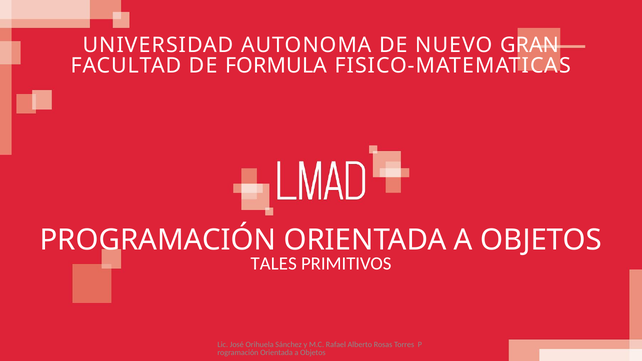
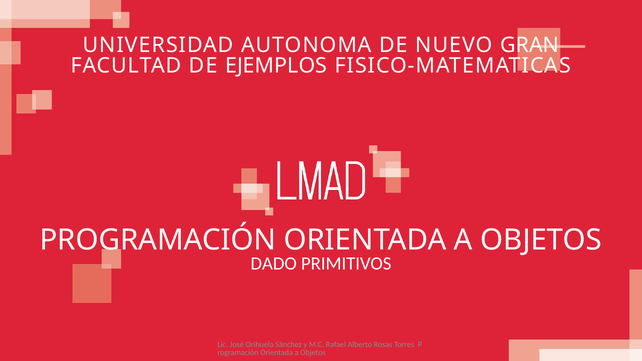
FORMULA: FORMULA -> EJEMPLOS
TALES: TALES -> DADO
